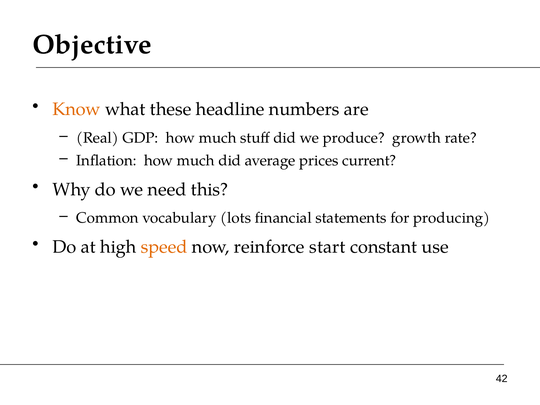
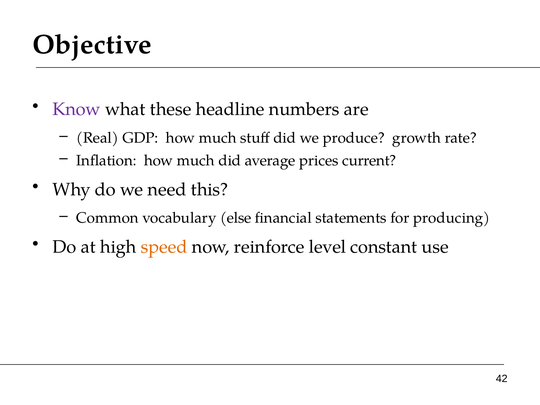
Know colour: orange -> purple
lots: lots -> else
start: start -> level
